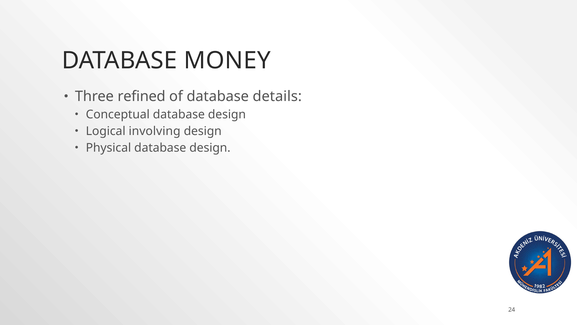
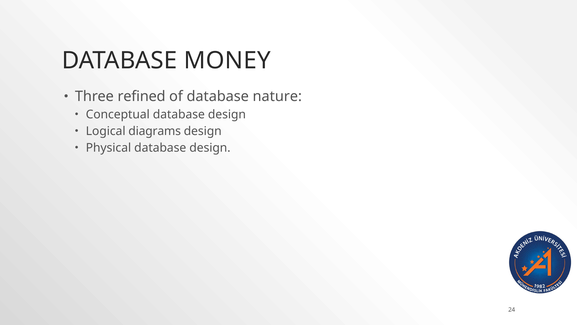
details: details -> nature
involving: involving -> diagrams
